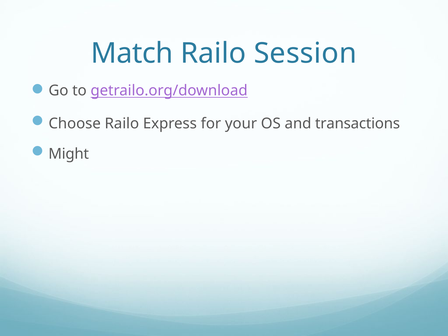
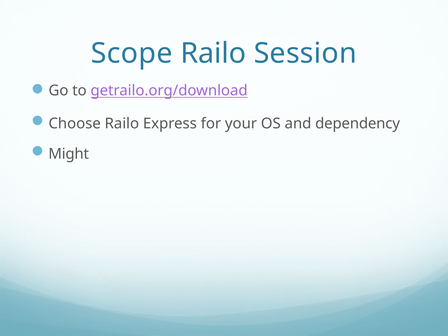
Match: Match -> Scope
transactions: transactions -> dependency
